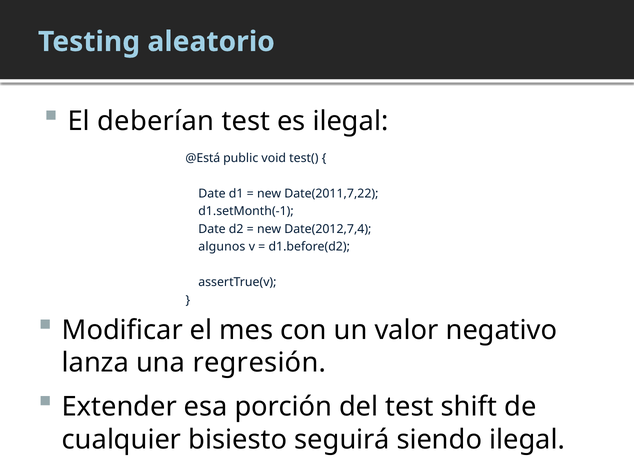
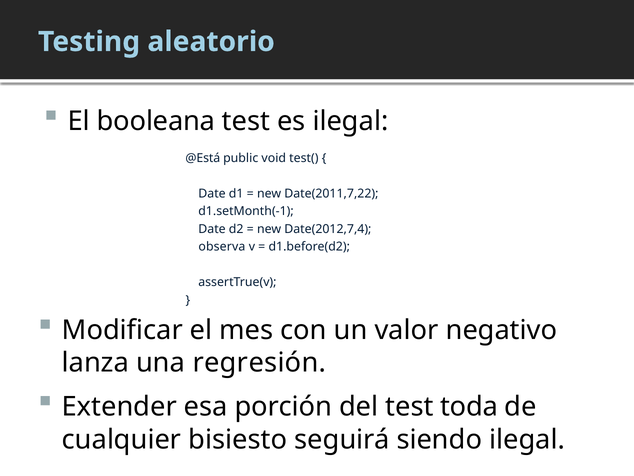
deberían: deberían -> booleana
algunos: algunos -> observa
shift: shift -> toda
